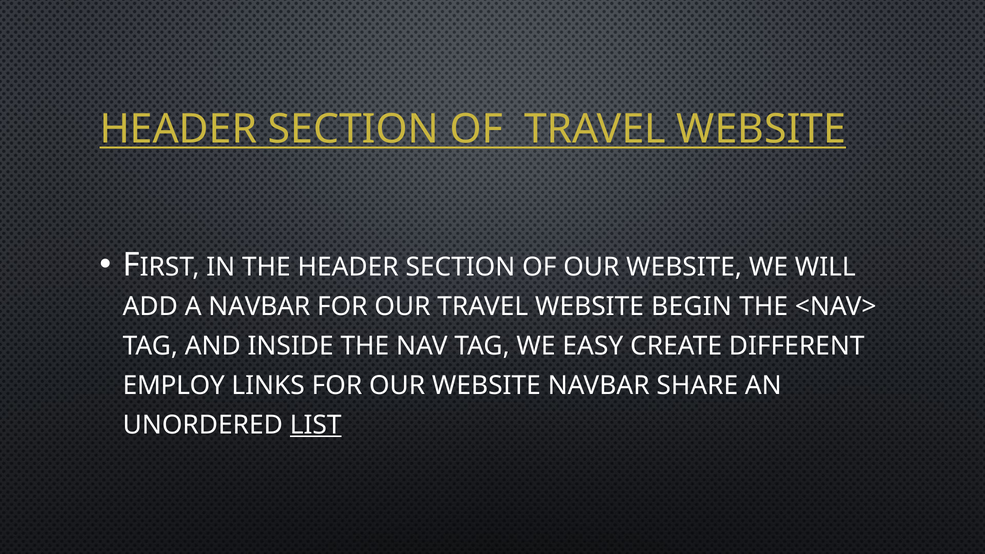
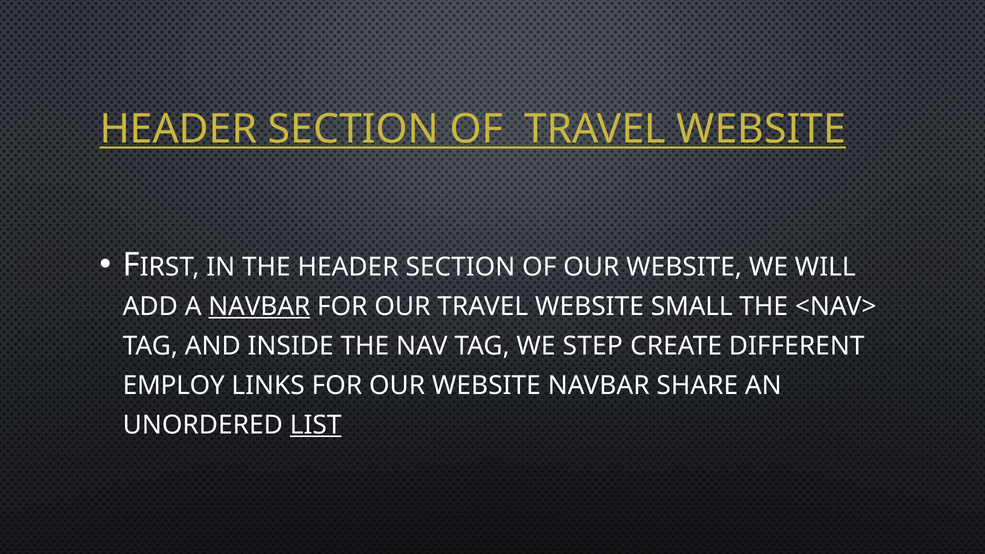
NAVBAR at (259, 307) underline: none -> present
BEGIN: BEGIN -> SMALL
EASY: EASY -> STEP
